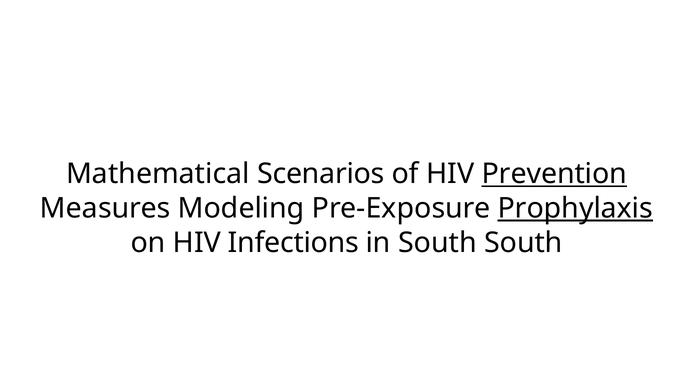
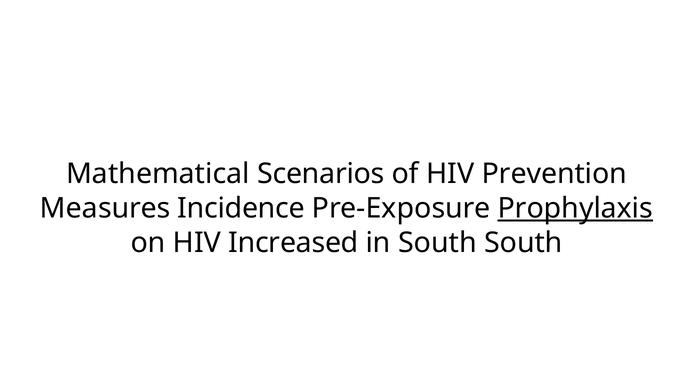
Prevention underline: present -> none
Modeling: Modeling -> Incidence
Infections: Infections -> Increased
